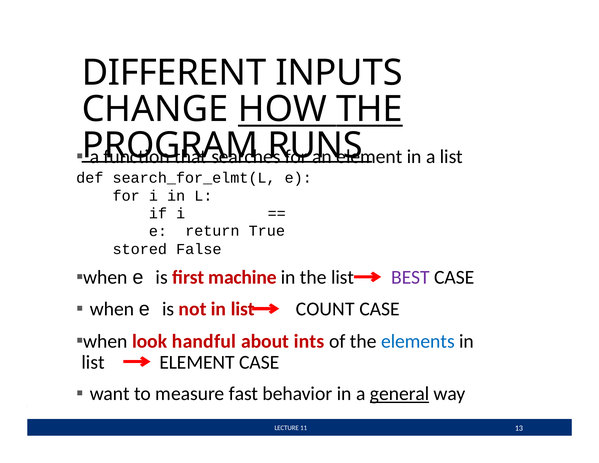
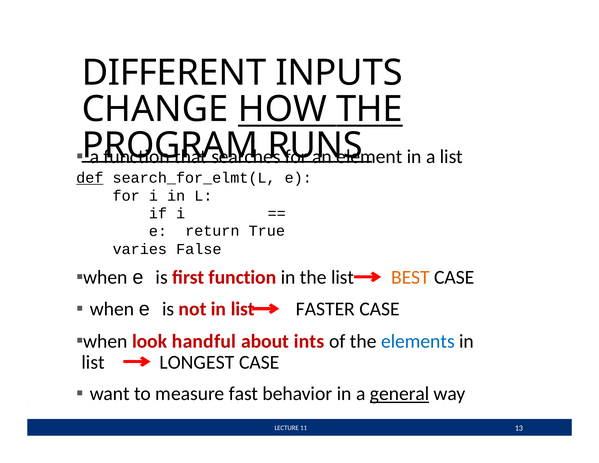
def underline: none -> present
stored: stored -> varies
ﬁrst machine: machine -> function
BEST colour: purple -> orange
COUNT: COUNT -> FASTER
list ELEMENT: ELEMENT -> LONGEST
